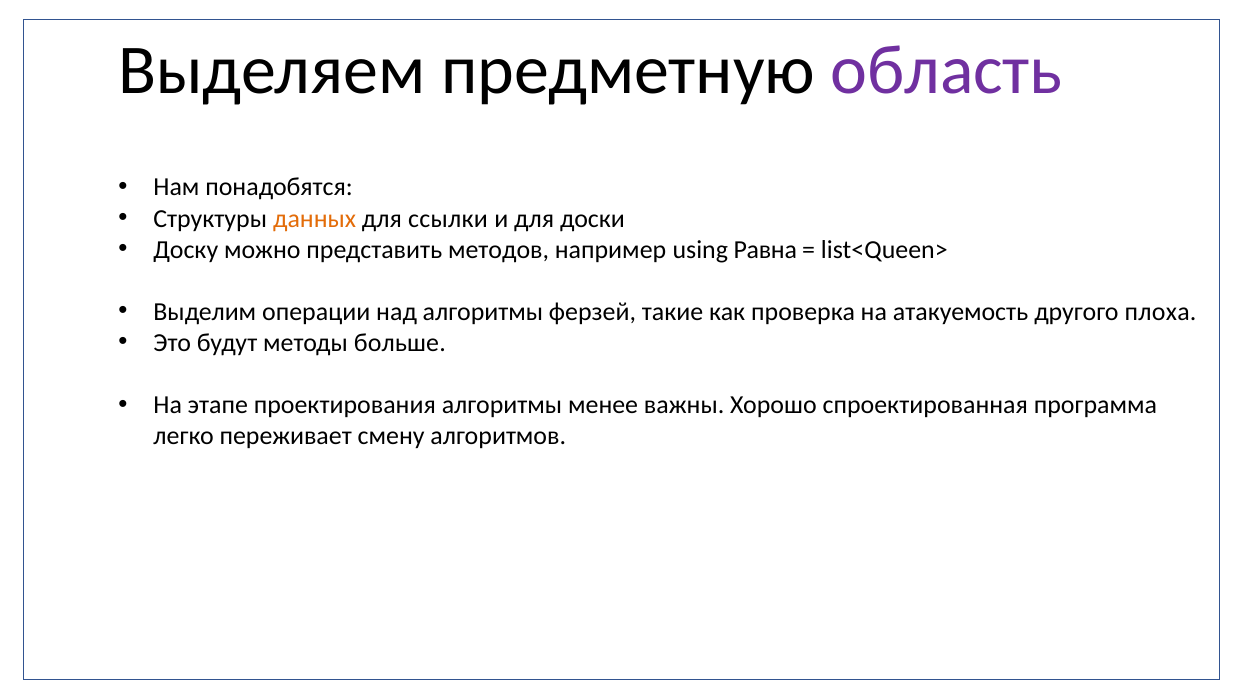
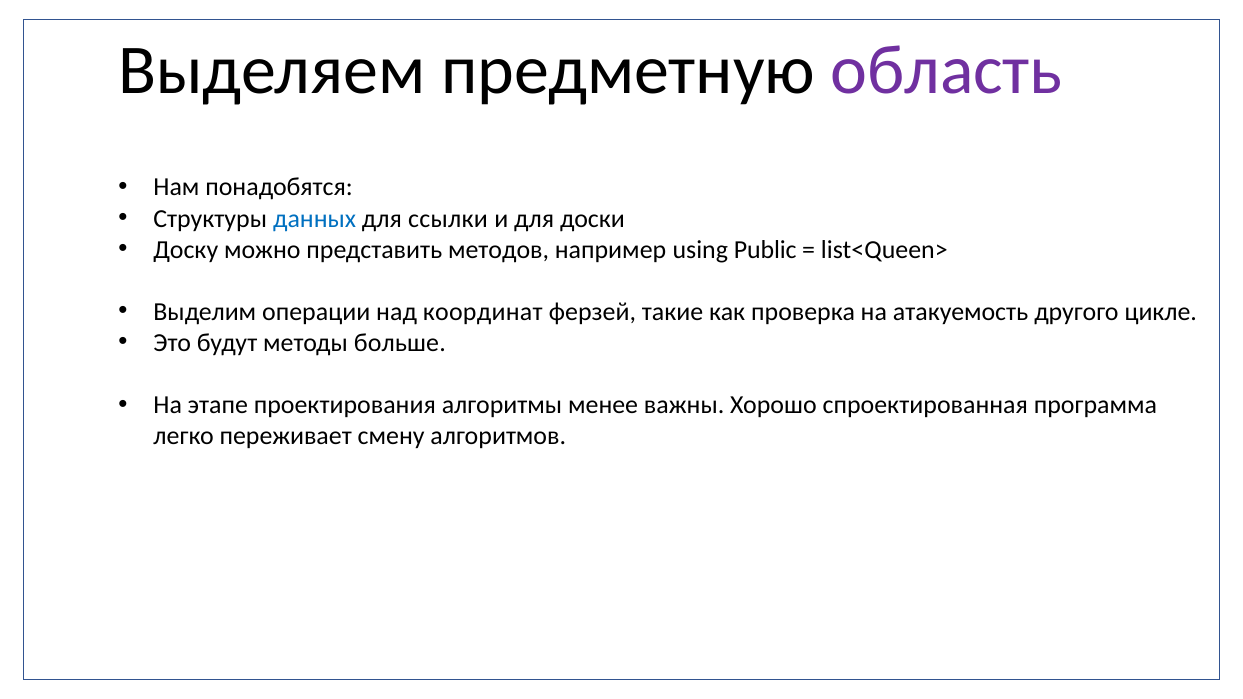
данных colour: orange -> blue
Равна: Равна -> Public
над алгоритмы: алгоритмы -> координат
плоха: плоха -> цикле
